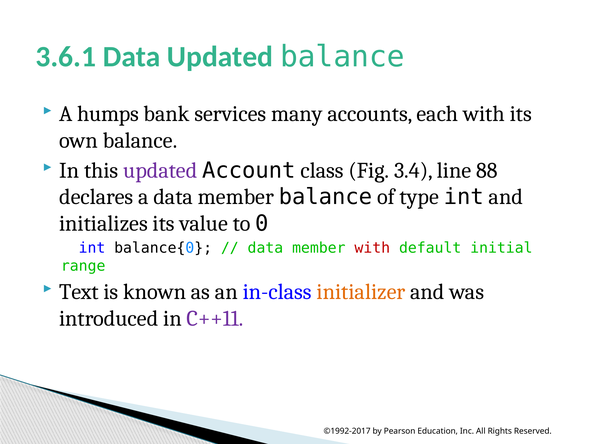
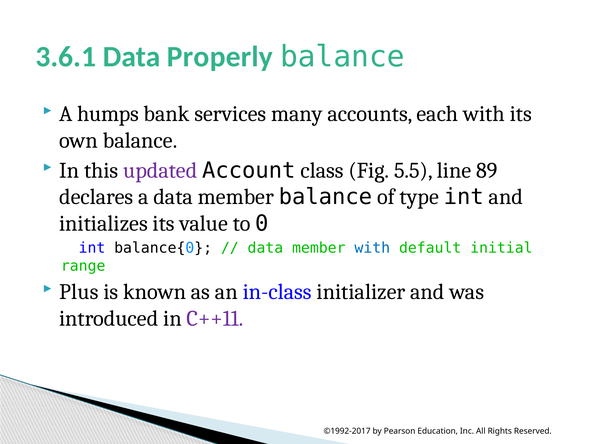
Data Updated: Updated -> Properly
3.4: 3.4 -> 5.5
88: 88 -> 89
with at (372, 248) colour: red -> blue
Text: Text -> Plus
initializer colour: orange -> black
